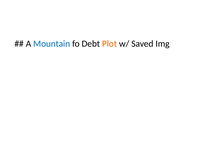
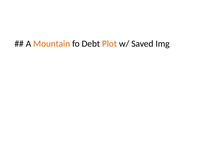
Mountain colour: blue -> orange
